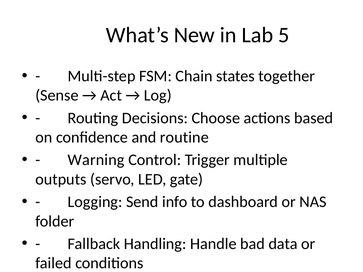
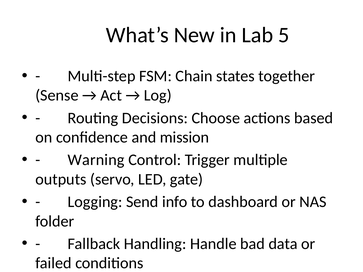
routine: routine -> mission
